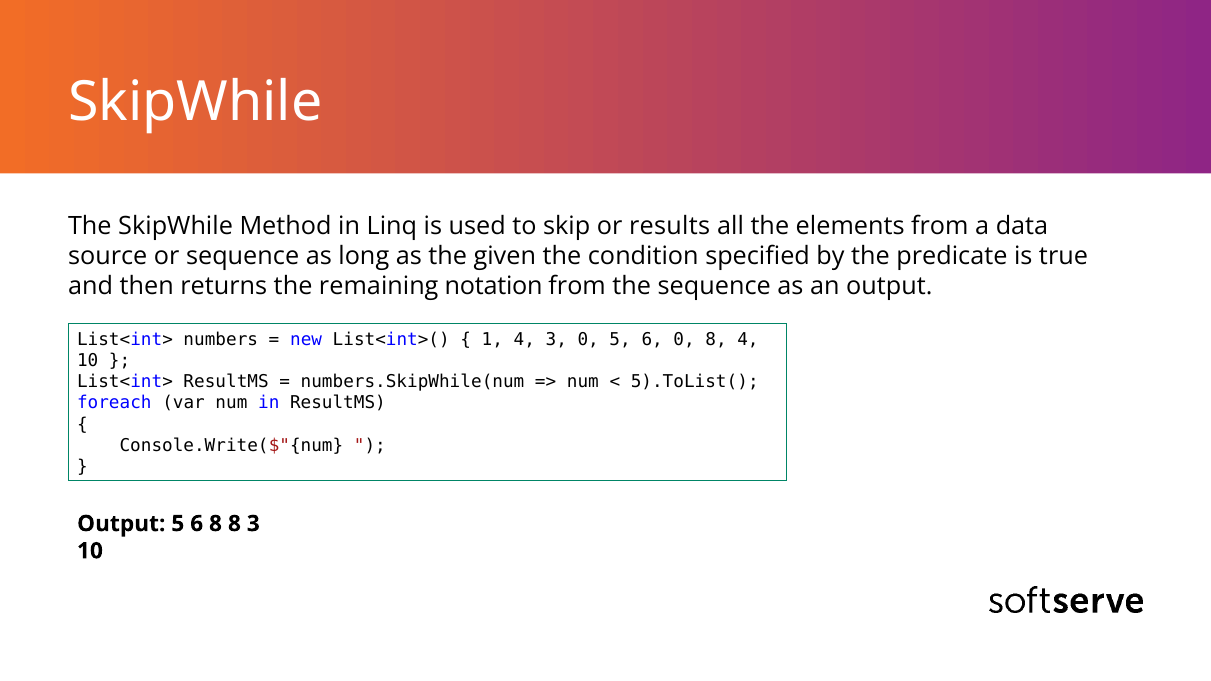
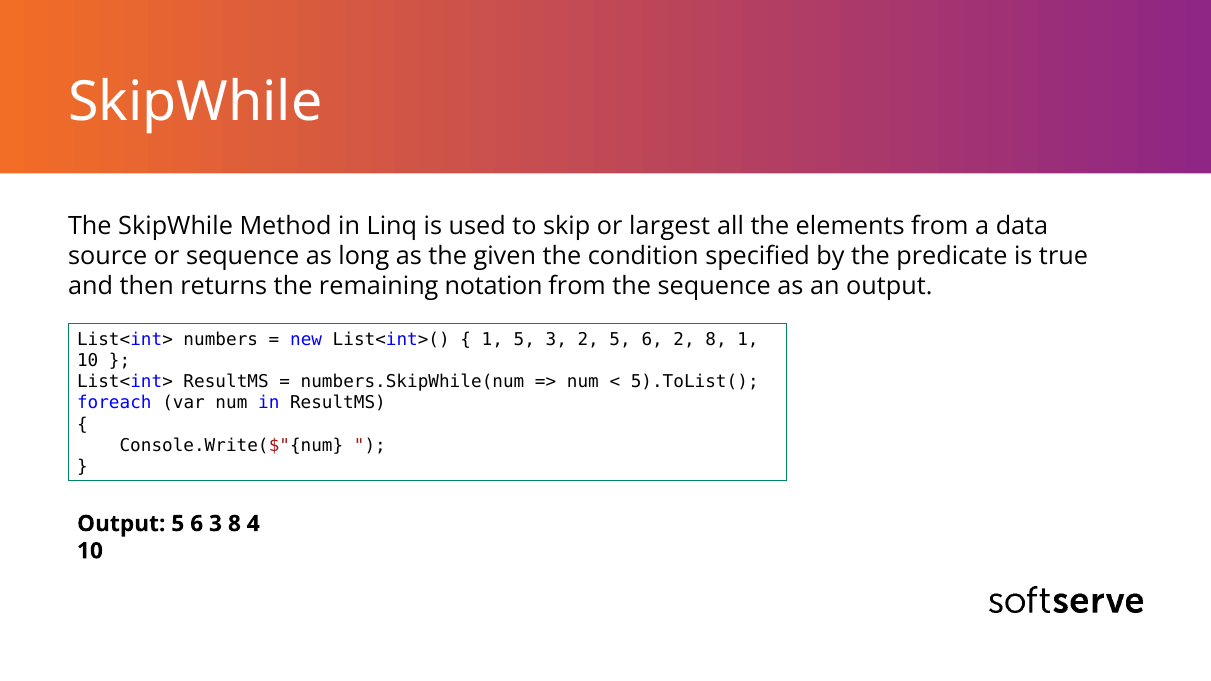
results: results -> largest
1 4: 4 -> 5
3 0: 0 -> 2
6 0: 0 -> 2
8 4: 4 -> 1
6 8: 8 -> 3
8 3: 3 -> 4
